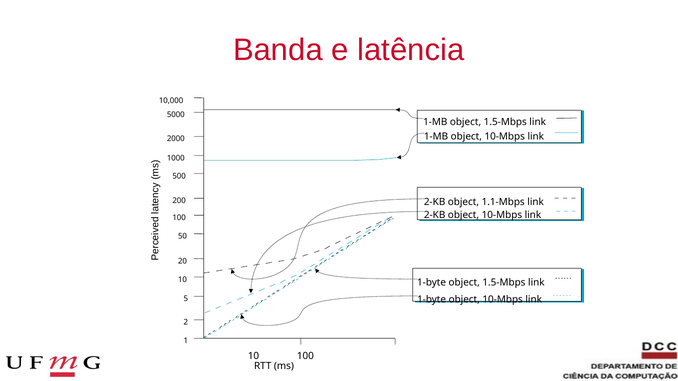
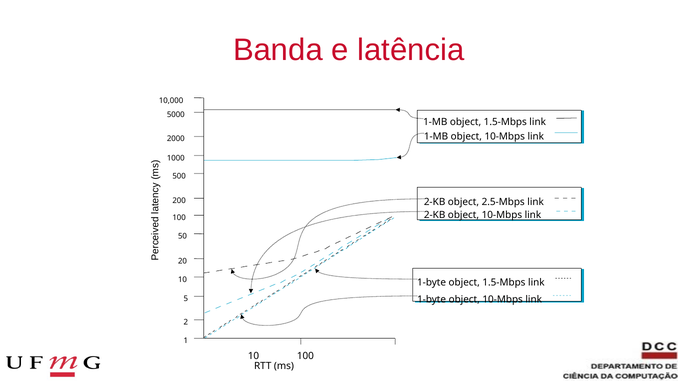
1.1-Mbps: 1.1-Mbps -> 2.5-Mbps
